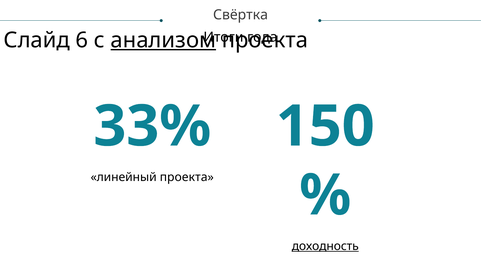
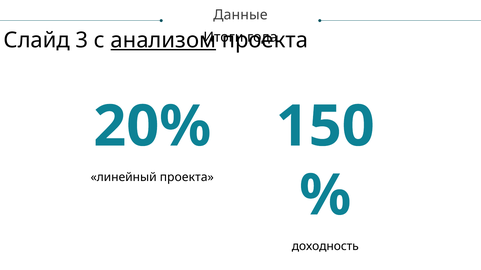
Свёртка: Свёртка -> Данные
6: 6 -> 3
33%: 33% -> 20%
доходность underline: present -> none
